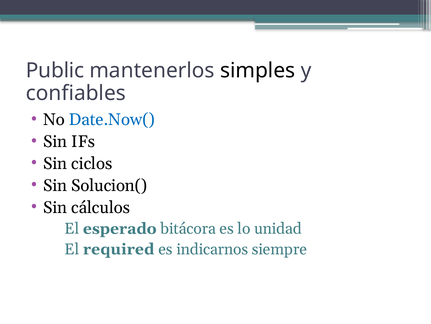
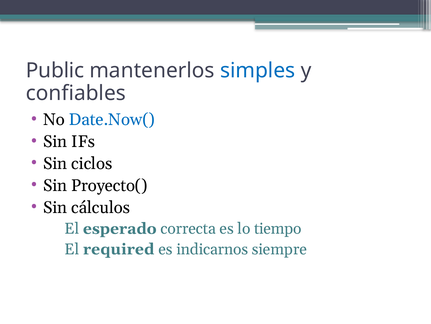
simples colour: black -> blue
Solucion(: Solucion( -> Proyecto(
bitácora: bitácora -> correcta
unidad: unidad -> tiempo
